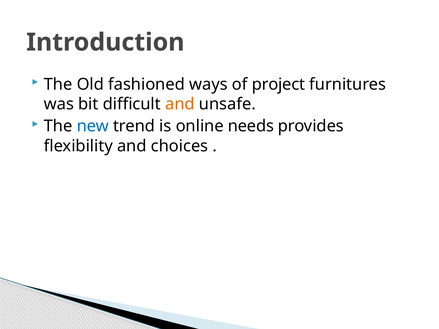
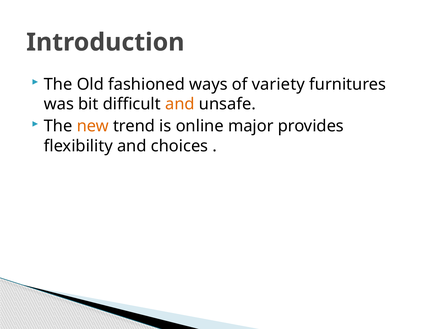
project: project -> variety
new colour: blue -> orange
needs: needs -> major
